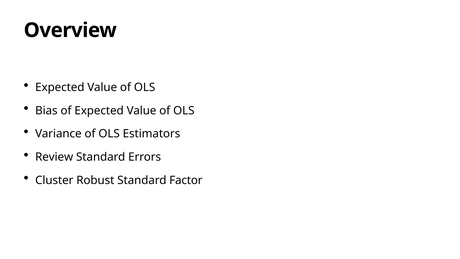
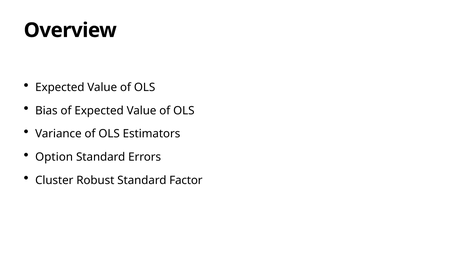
Review: Review -> Option
